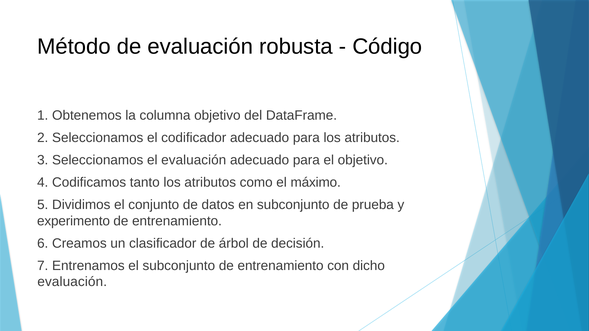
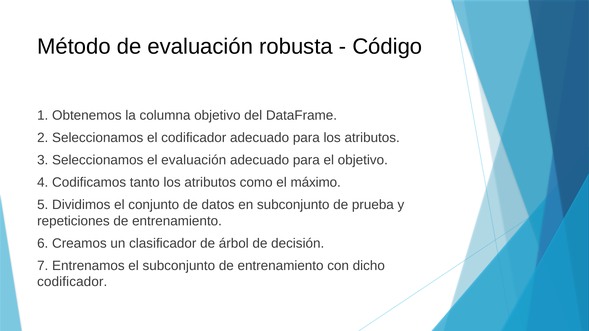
experimento: experimento -> repeticiones
evaluación at (72, 282): evaluación -> codificador
